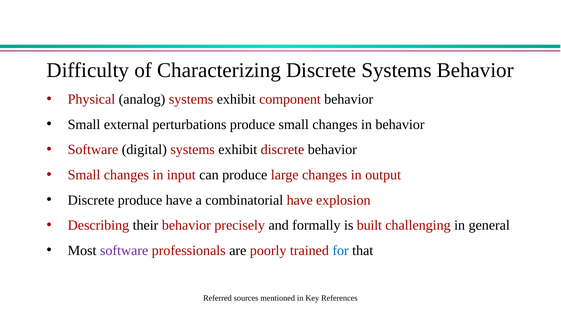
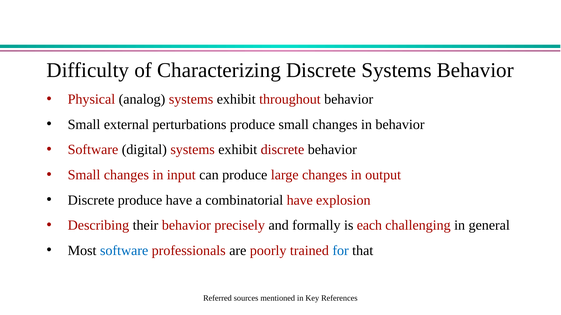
component: component -> throughout
built: built -> each
software at (124, 251) colour: purple -> blue
